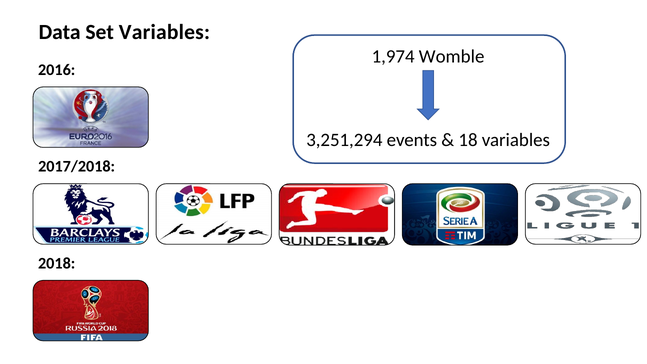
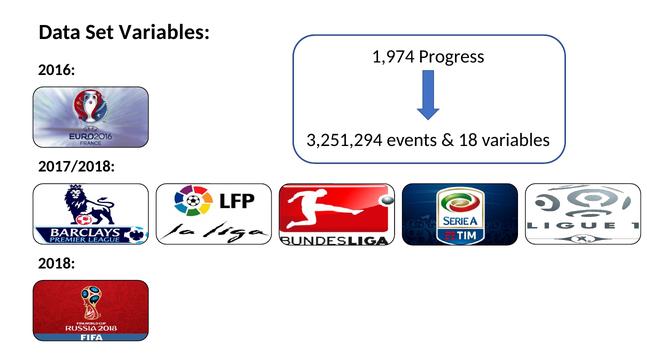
Womble: Womble -> Progress
